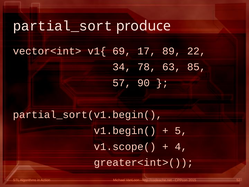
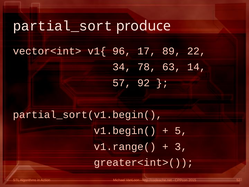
69: 69 -> 96
85: 85 -> 14
90: 90 -> 92
v1.scope(: v1.scope( -> v1.range(
4: 4 -> 3
